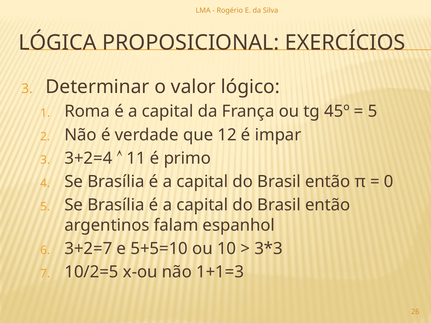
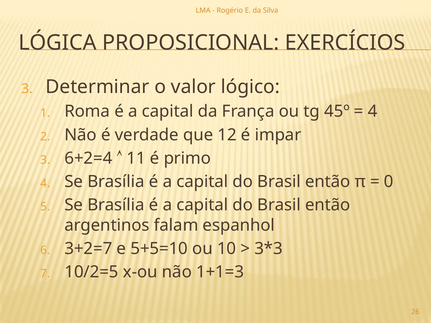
5 at (373, 112): 5 -> 4
3+2=4: 3+2=4 -> 6+2=4
